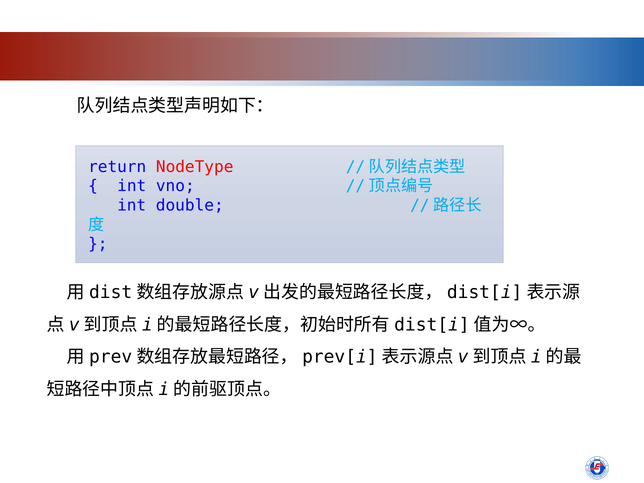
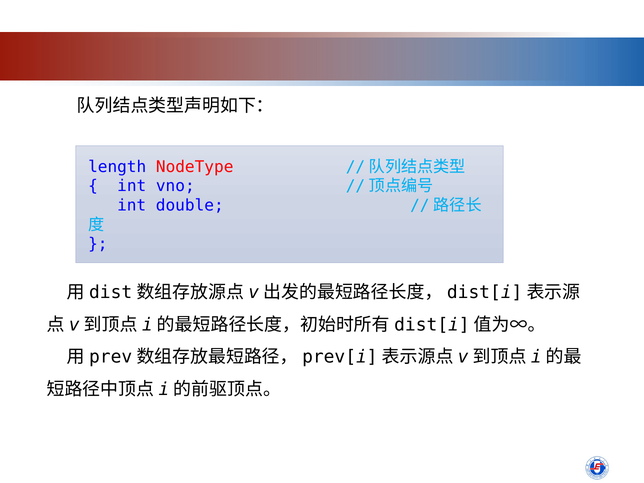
return: return -> length
